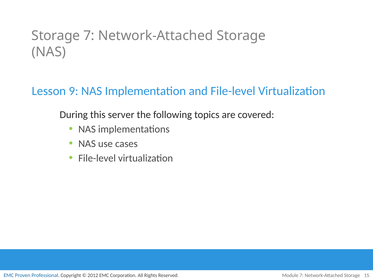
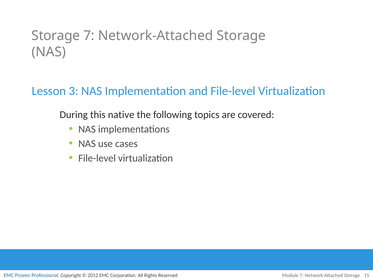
9: 9 -> 3
server: server -> native
